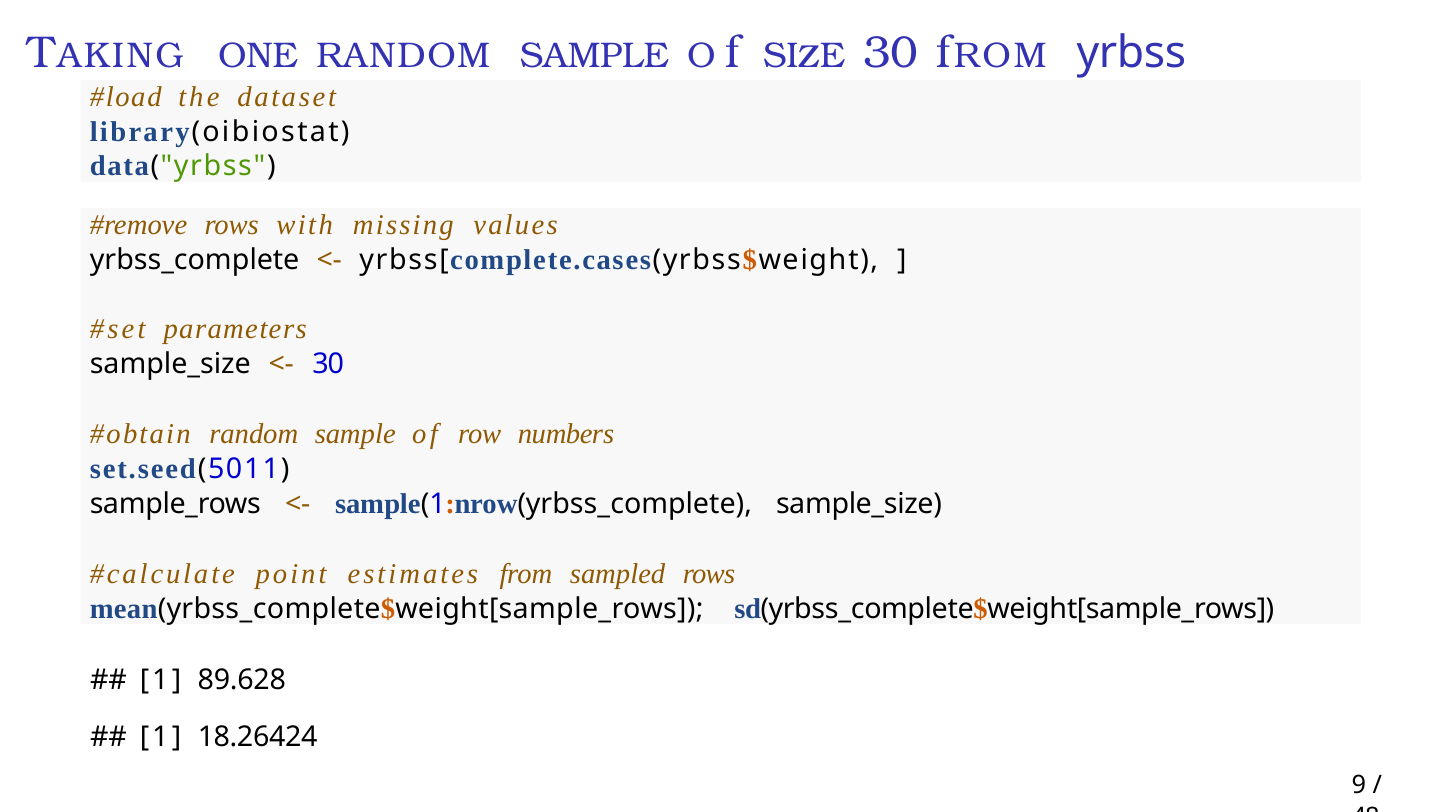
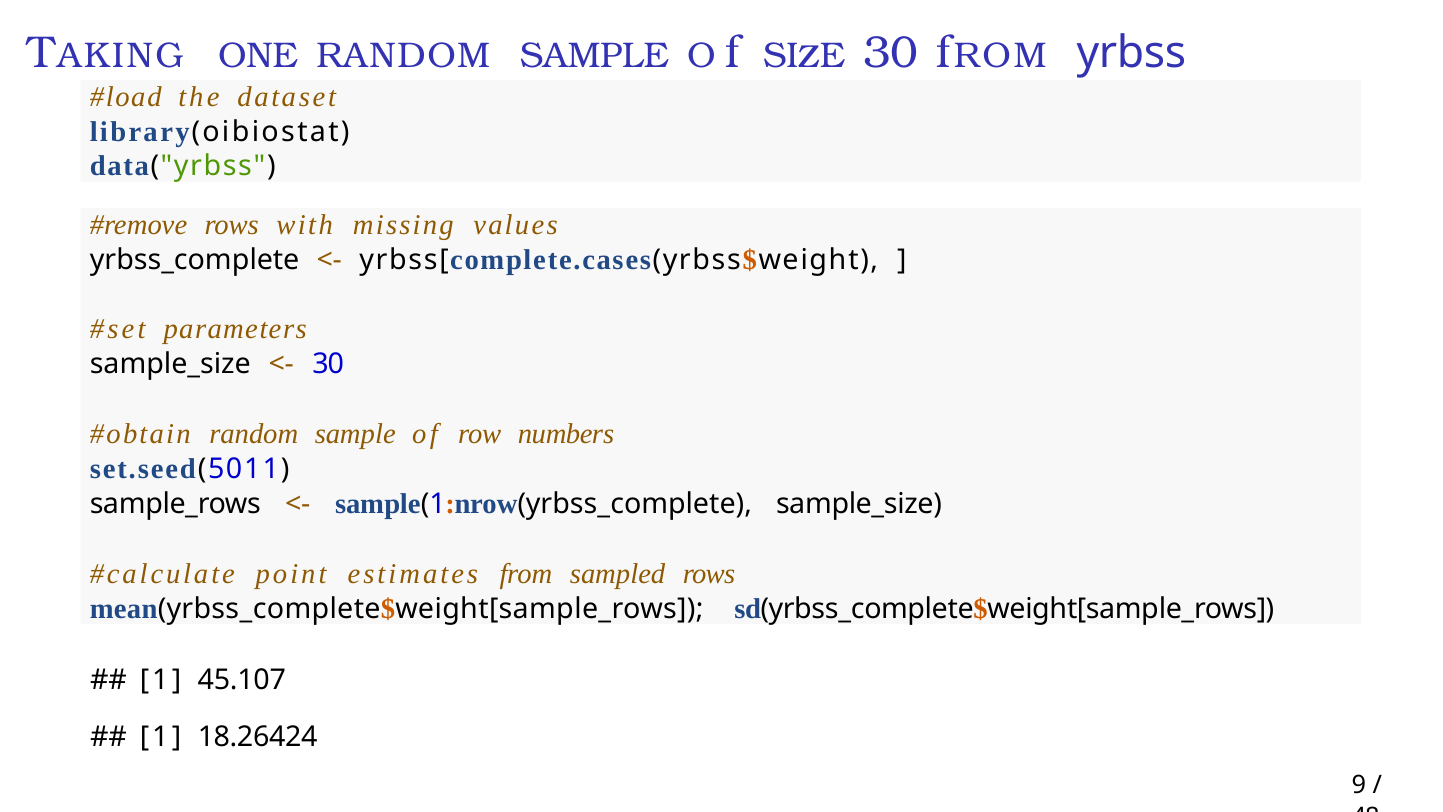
89.628: 89.628 -> 45.107
